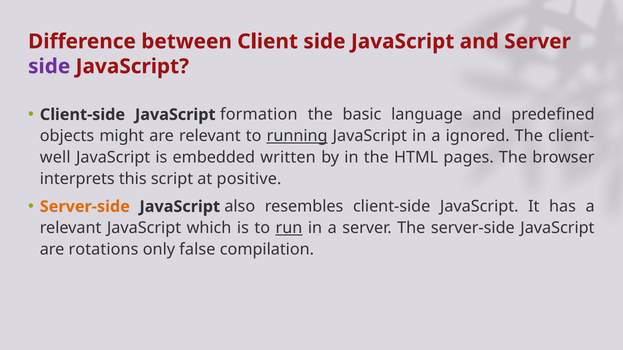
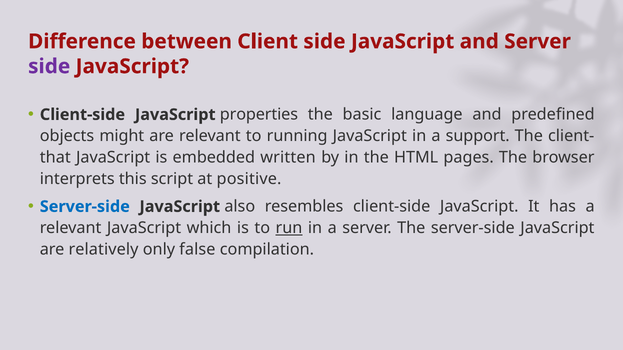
formation: formation -> properties
running underline: present -> none
ignored: ignored -> support
well: well -> that
Server-side at (85, 207) colour: orange -> blue
rotations: rotations -> relatively
